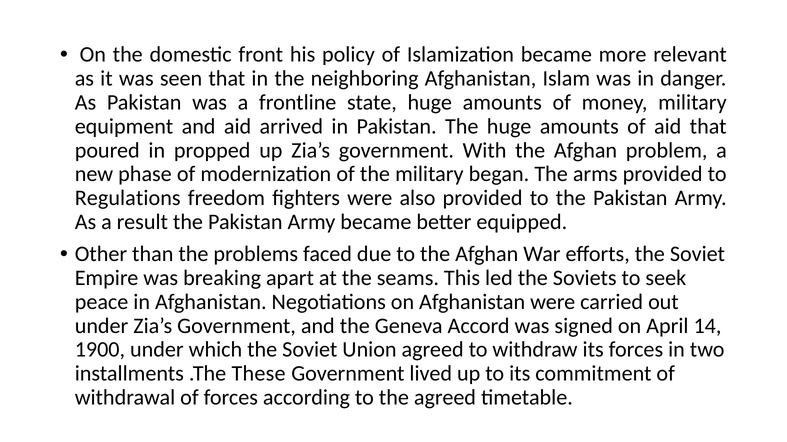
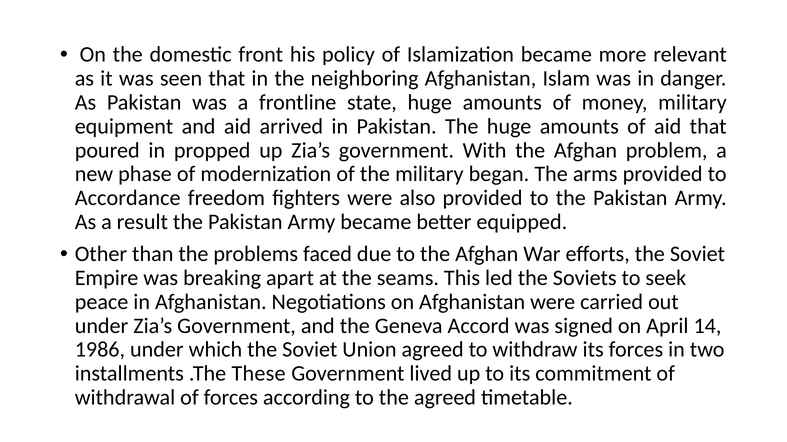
Regulations: Regulations -> Accordance
1900: 1900 -> 1986
